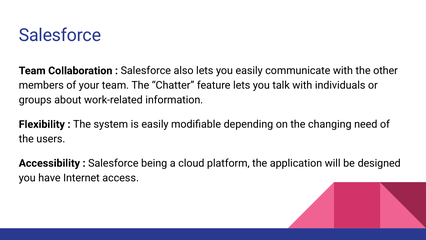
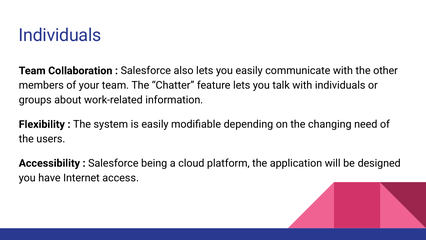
Salesforce at (60, 35): Salesforce -> Individuals
